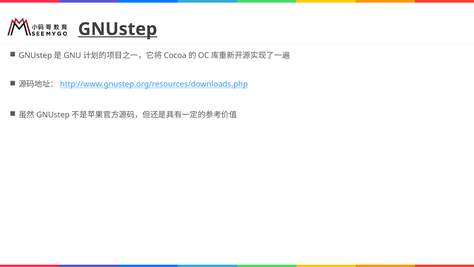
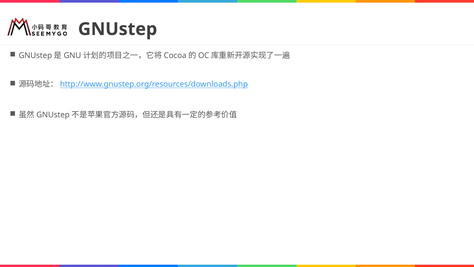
GNUstep underline: present -> none
